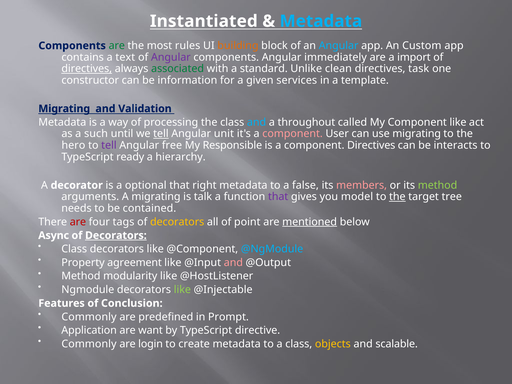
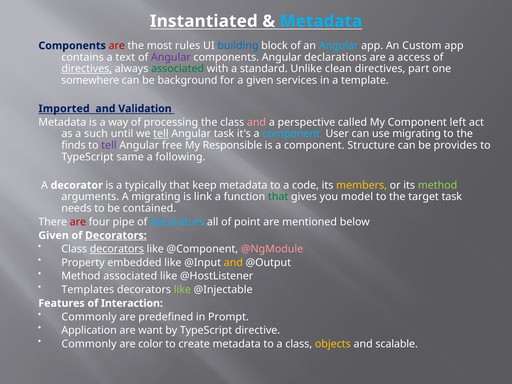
are at (117, 46) colour: green -> red
building colour: orange -> blue
immediately: immediately -> declarations
import: import -> access
task: task -> part
constructor: constructor -> somewhere
information: information -> background
Migrating at (64, 109): Migrating -> Imported
and at (257, 122) colour: light blue -> pink
throughout: throughout -> perspective
Component like: like -> left
Angular unit: unit -> task
component at (293, 134) colour: pink -> light blue
hero: hero -> finds
component Directives: Directives -> Structure
interacts: interacts -> provides
ready: ready -> same
hierarchy: hierarchy -> following
optional: optional -> typically
right: right -> keep
false: false -> code
members colour: pink -> yellow
talk: talk -> link
that at (278, 197) colour: purple -> green
the at (397, 197) underline: present -> none
target tree: tree -> task
tags: tags -> pipe
decorators at (177, 222) colour: yellow -> light blue
mentioned underline: present -> none
Async at (54, 235): Async -> Given
decorators at (117, 249) underline: none -> present
@NgModule colour: light blue -> pink
agreement: agreement -> embedded
and at (233, 263) colour: pink -> yellow
Method modularity: modularity -> associated
Ngmodule: Ngmodule -> Templates
Conclusion: Conclusion -> Interaction
login: login -> color
